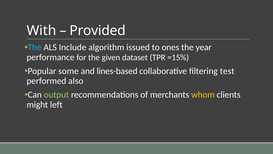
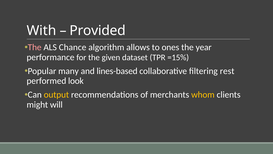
The at (35, 47) colour: light blue -> pink
Include: Include -> Chance
issued: issued -> allows
some: some -> many
test: test -> rest
also: also -> look
output colour: light green -> yellow
left: left -> will
